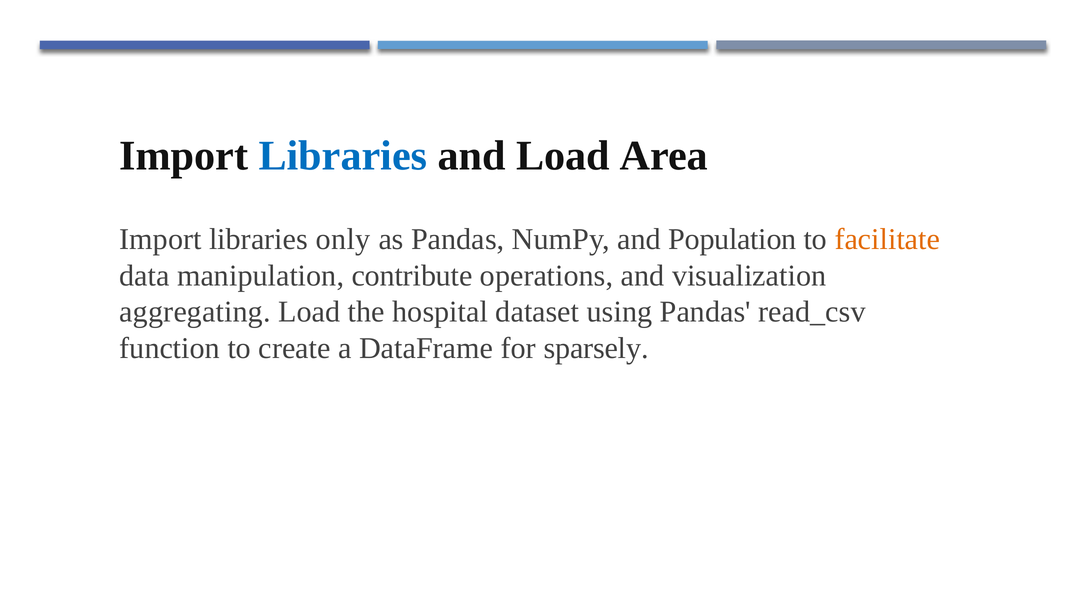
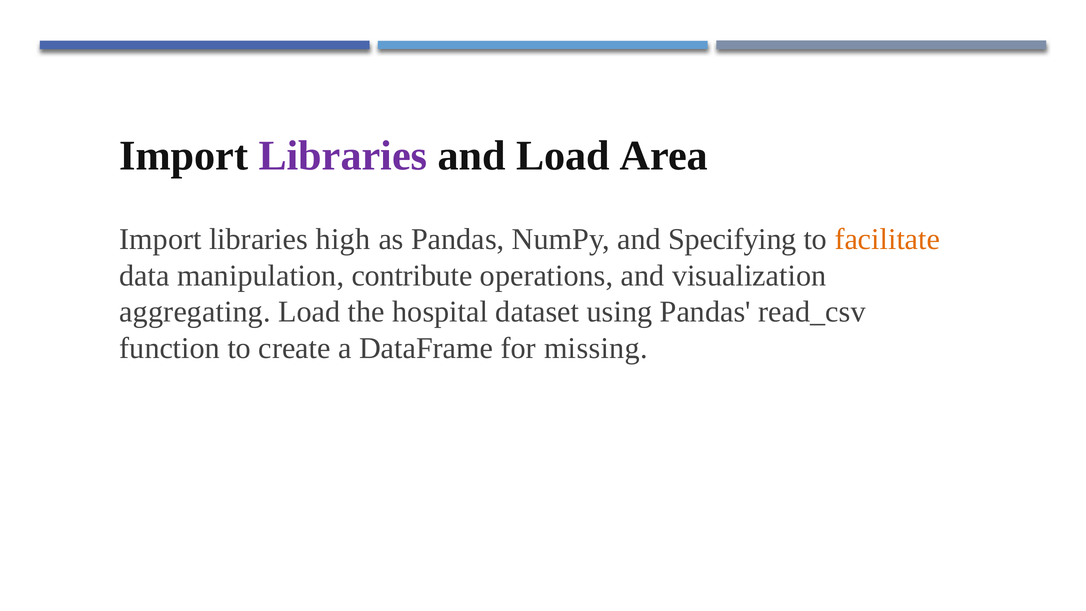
Libraries at (343, 156) colour: blue -> purple
only: only -> high
Population: Population -> Specifying
sparsely: sparsely -> missing
